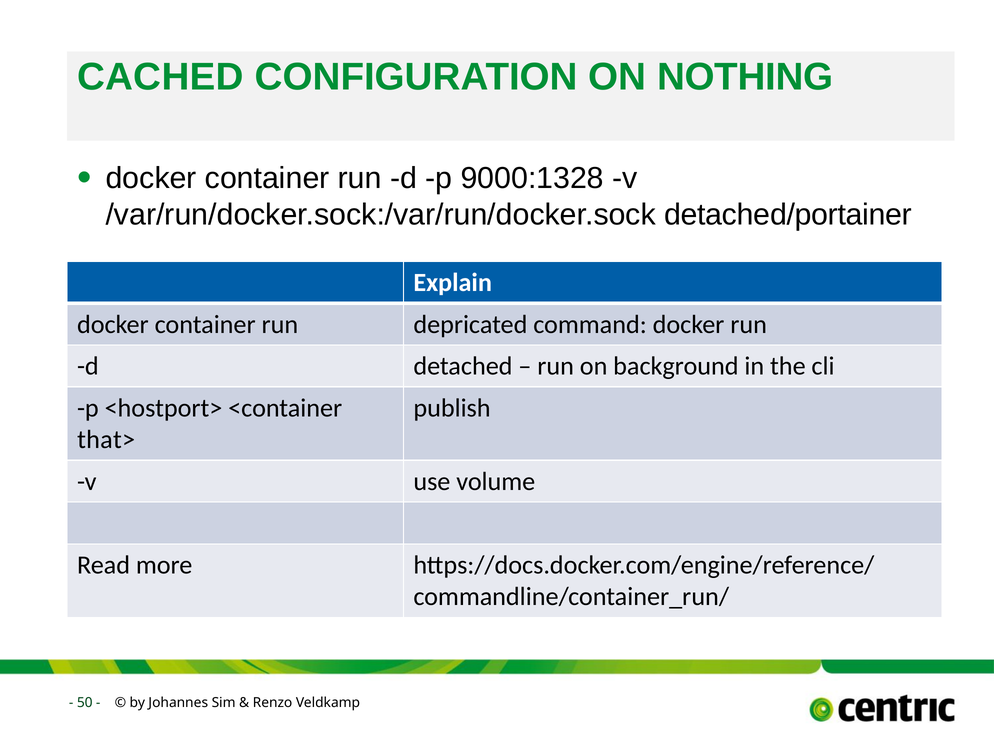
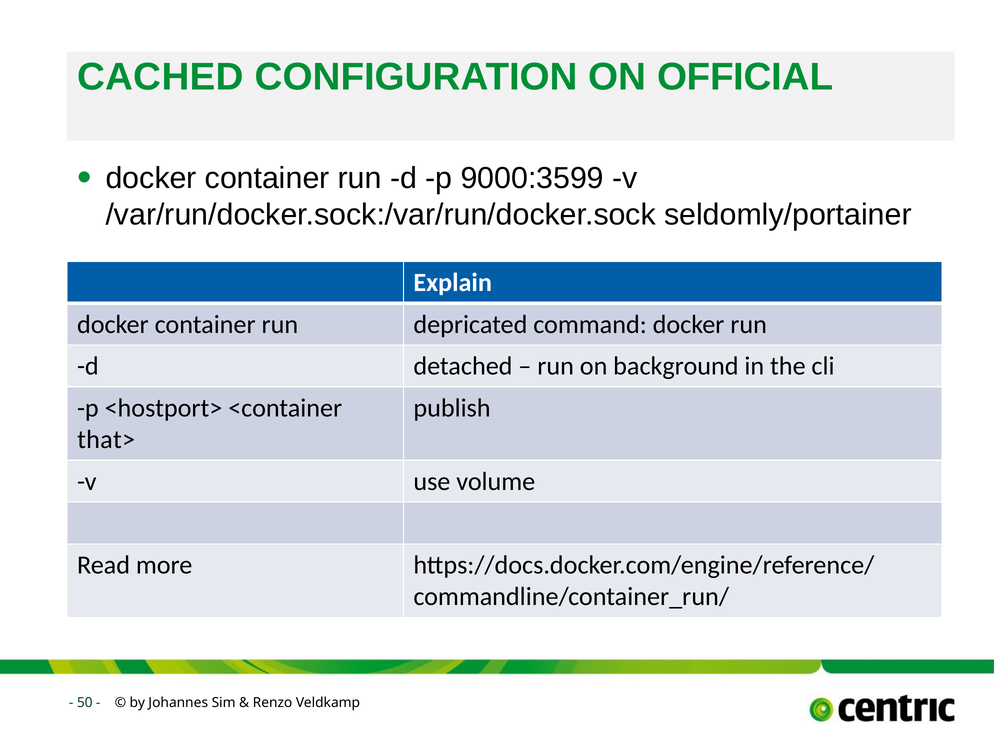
NOTHING: NOTHING -> OFFICIAL
9000:1328: 9000:1328 -> 9000:3599
detached/portainer: detached/portainer -> seldomly/portainer
